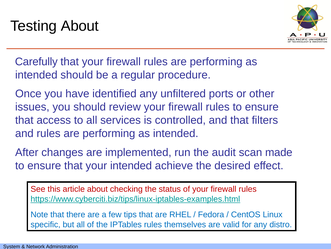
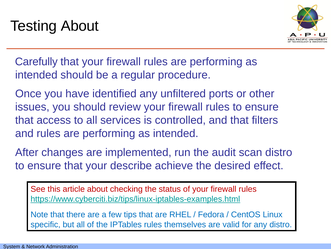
scan made: made -> distro
your intended: intended -> describe
